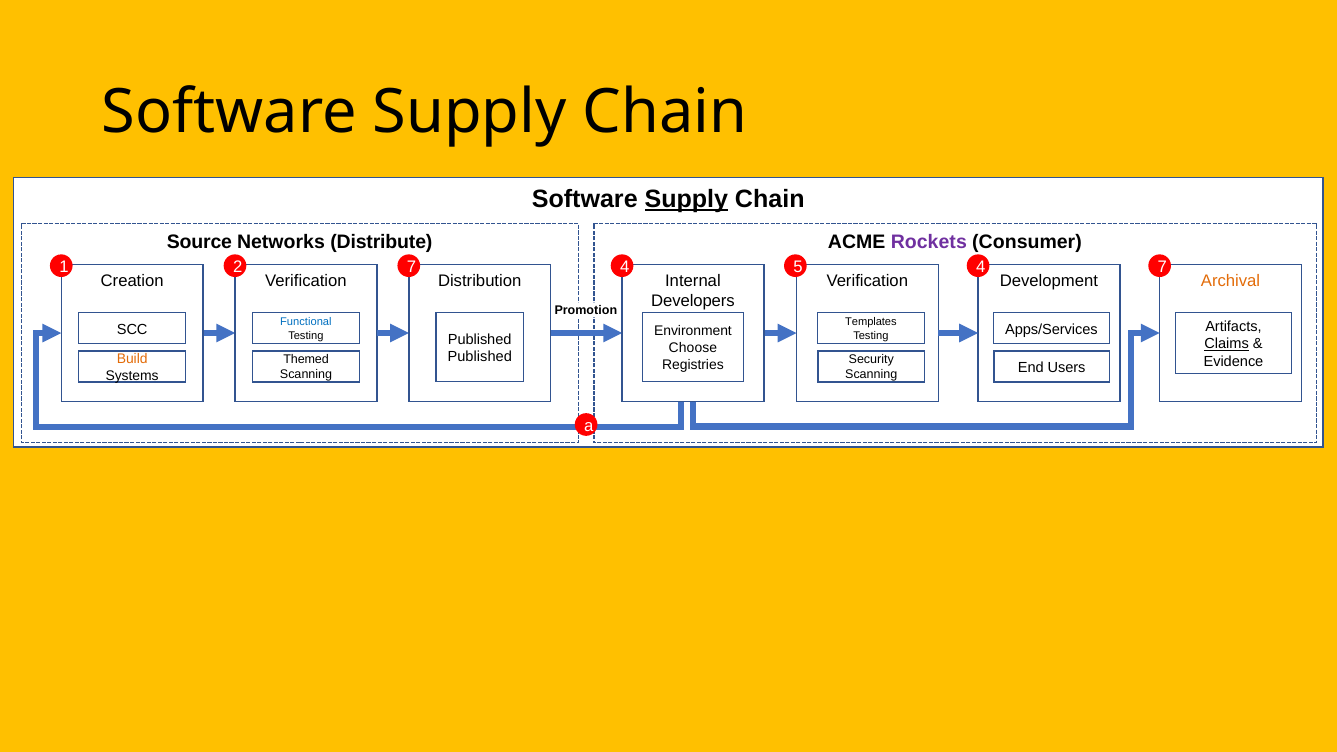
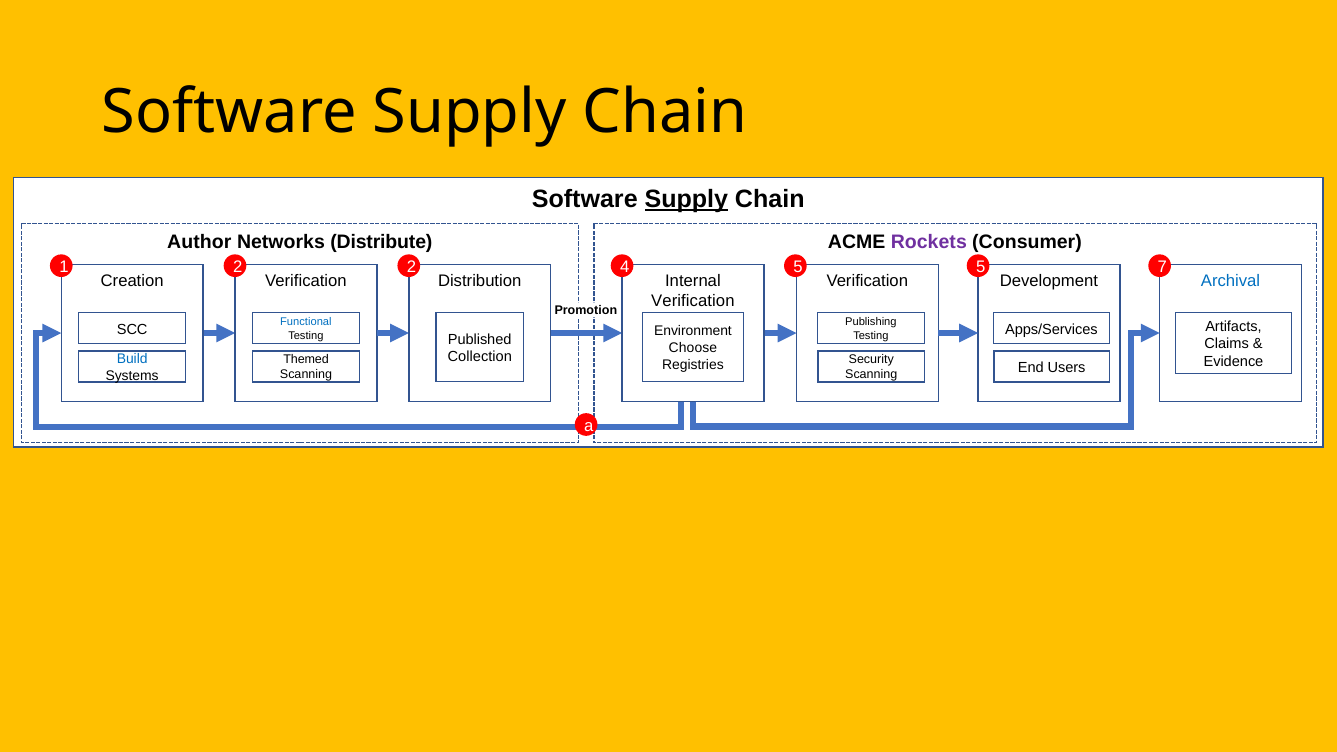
Source: Source -> Author
2 7: 7 -> 2
5 4: 4 -> 5
Archival colour: orange -> blue
Developers at (693, 301): Developers -> Verification
Templates: Templates -> Publishing
Claims underline: present -> none
Published at (480, 357): Published -> Collection
Build colour: orange -> blue
